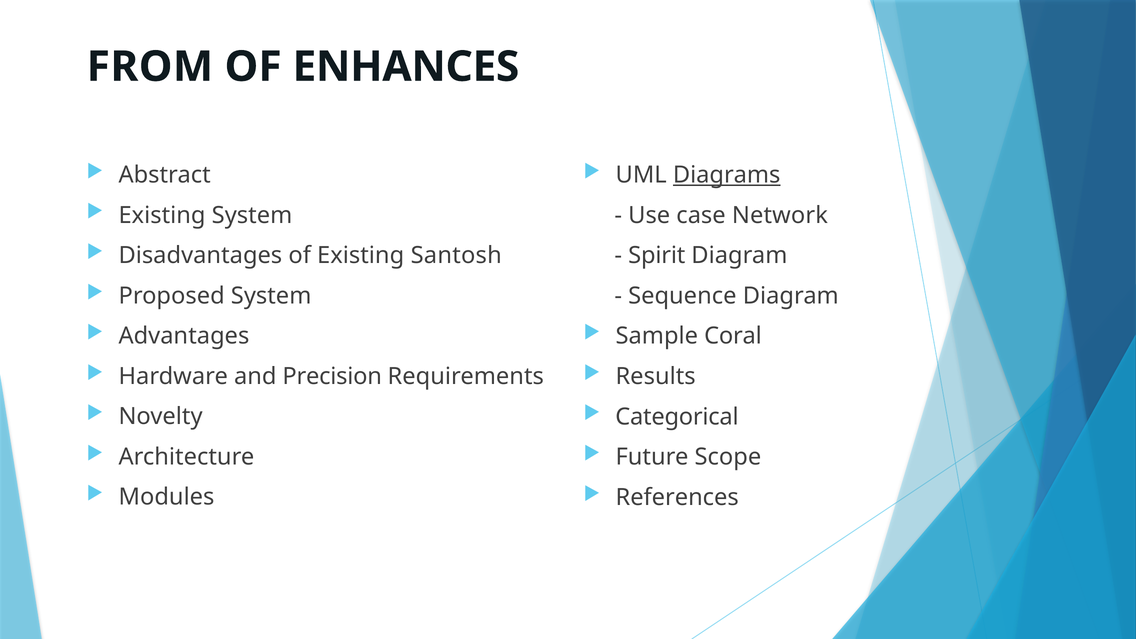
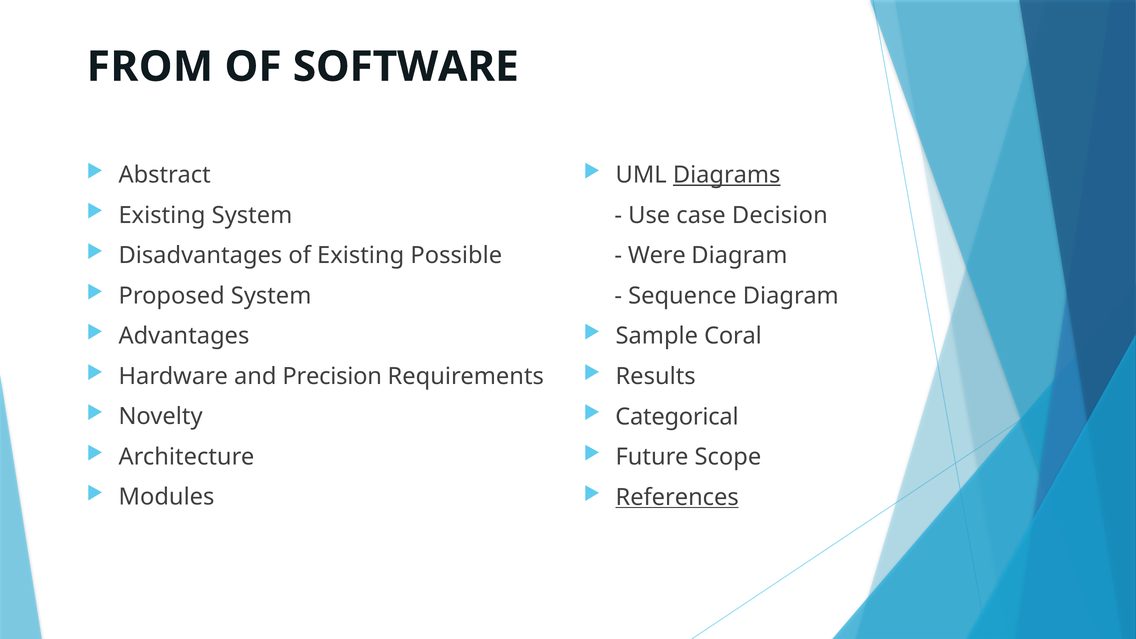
ENHANCES: ENHANCES -> SOFTWARE
Network: Network -> Decision
Santosh: Santosh -> Possible
Spirit: Spirit -> Were
References underline: none -> present
